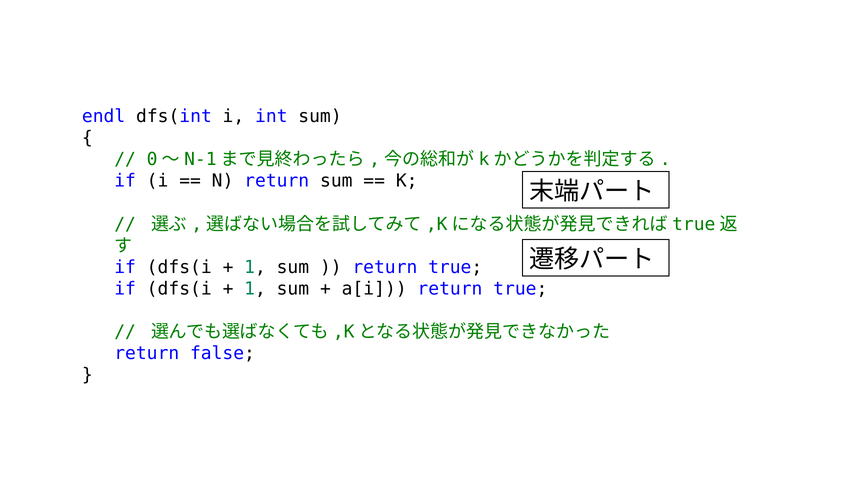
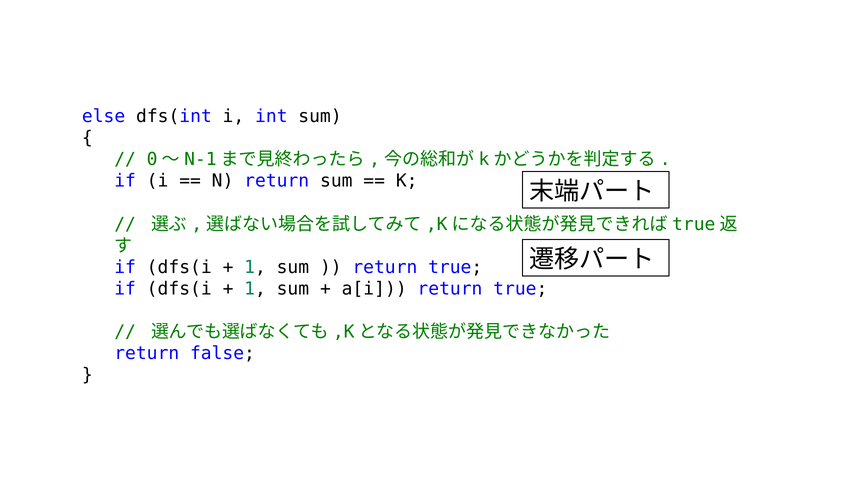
endl: endl -> else
